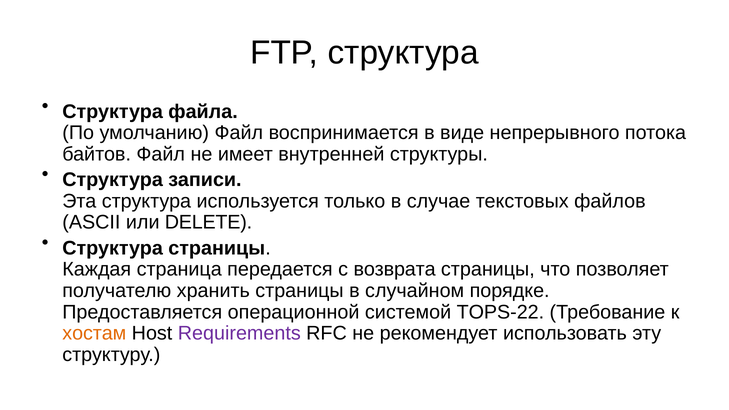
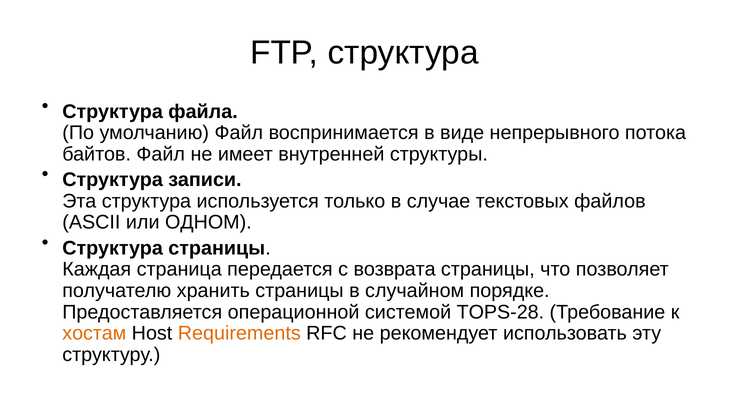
DELETE: DELETE -> ОДНОМ
TOPS-22: TOPS-22 -> TOPS-28
Requirements colour: purple -> orange
